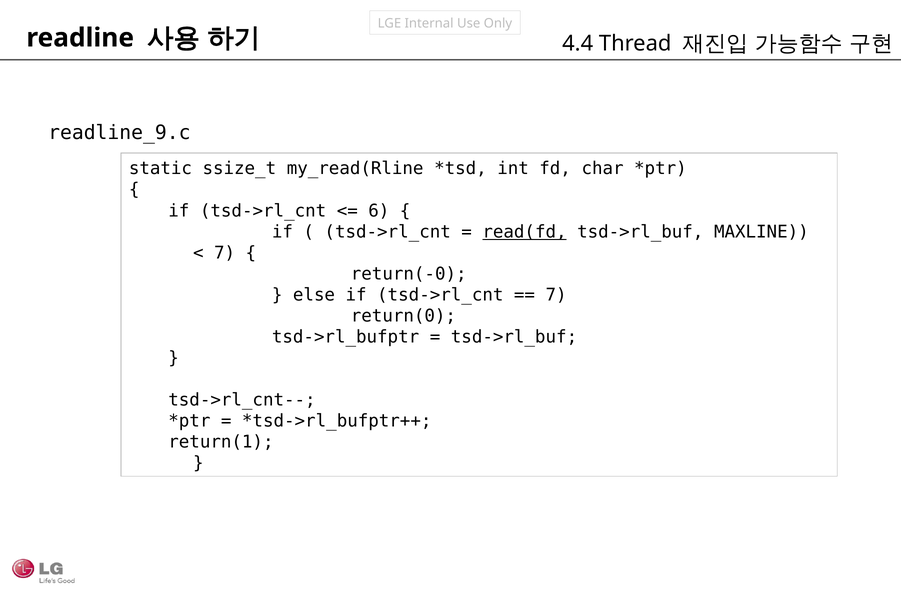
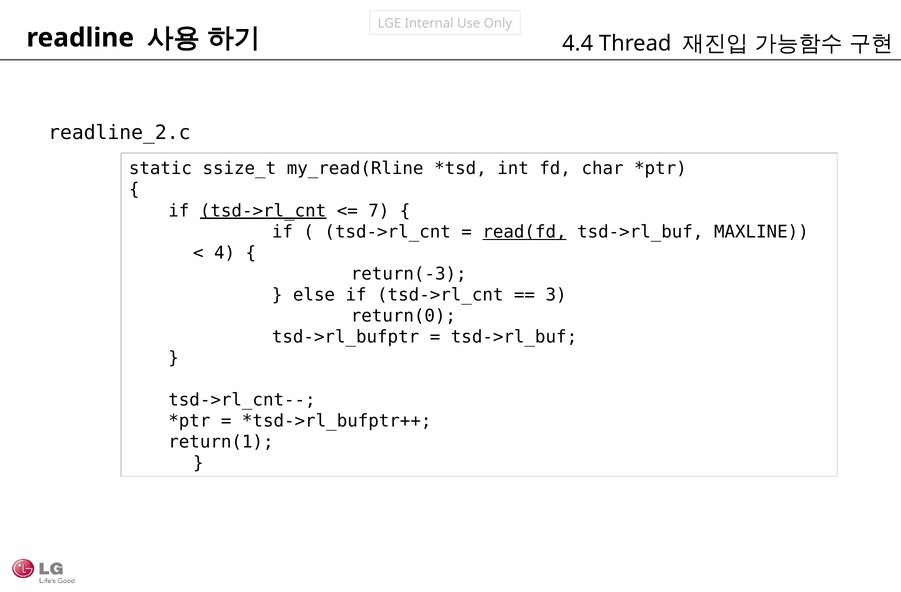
readline_9.c: readline_9.c -> readline_2.c
tsd->rl_cnt at (263, 211) underline: none -> present
6: 6 -> 7
7 at (225, 253): 7 -> 4
return(-0: return(-0 -> return(-3
7 at (556, 295): 7 -> 3
